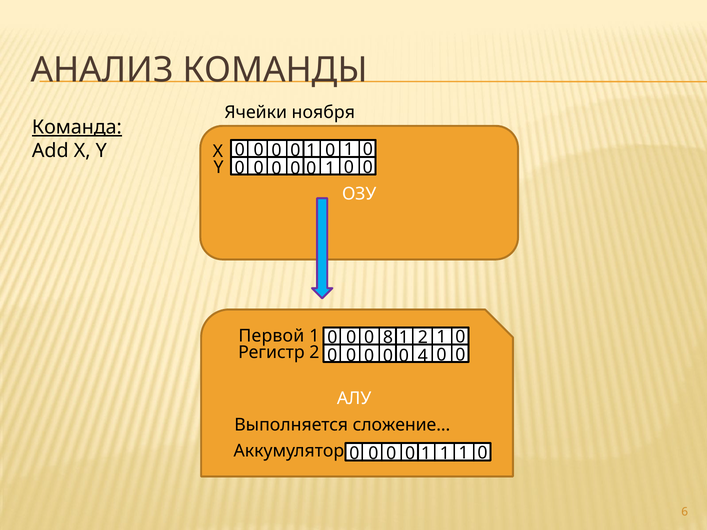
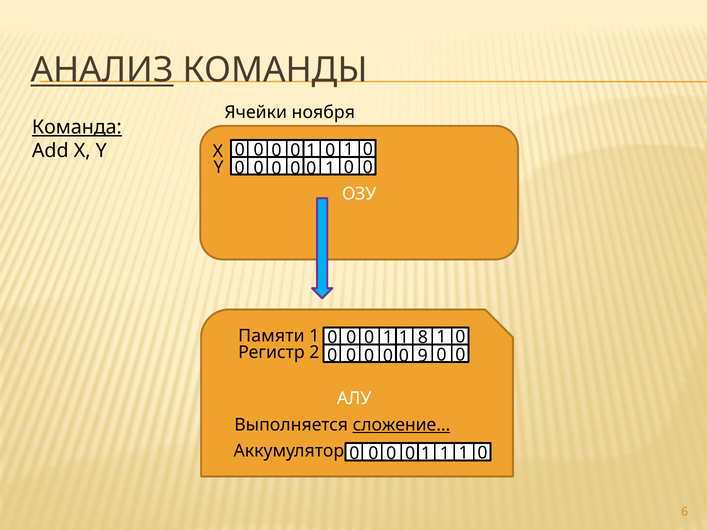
АНАЛИЗ underline: none -> present
Первой: Первой -> Памяти
8 at (388, 338): 8 -> 1
1 2: 2 -> 8
4: 4 -> 9
сложение… underline: none -> present
